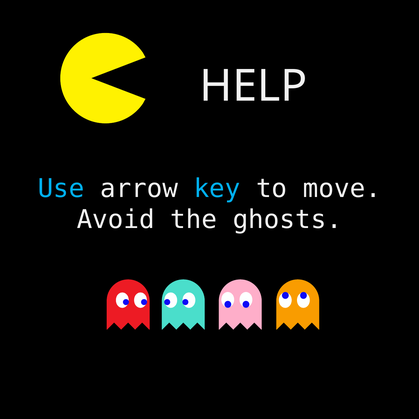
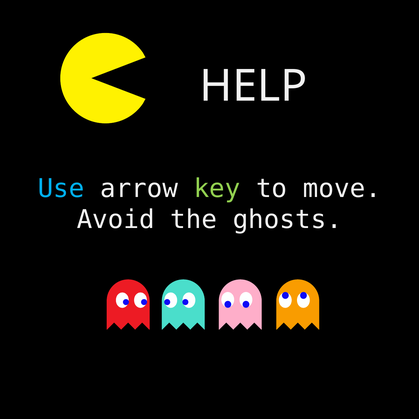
key colour: light blue -> light green
